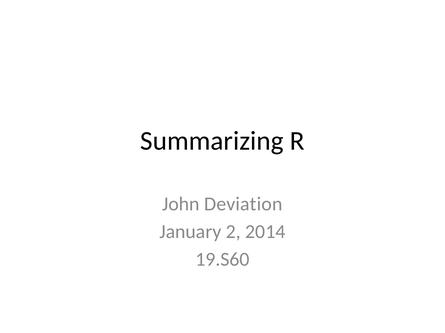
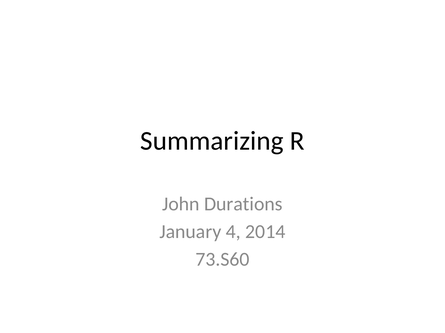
Deviation: Deviation -> Durations
2: 2 -> 4
19.S60: 19.S60 -> 73.S60
